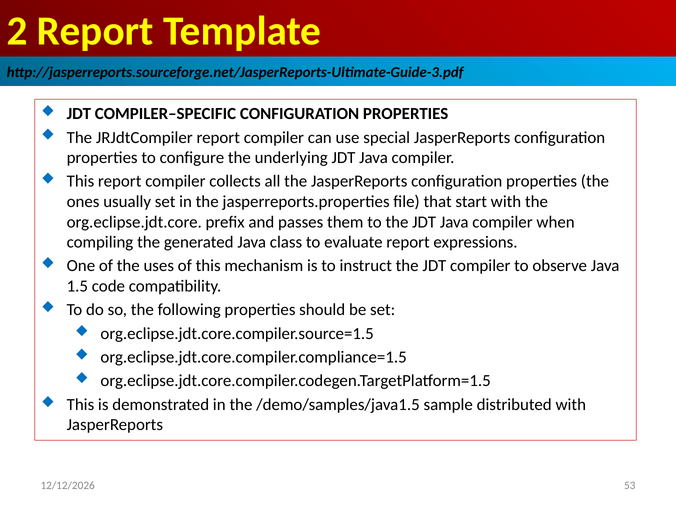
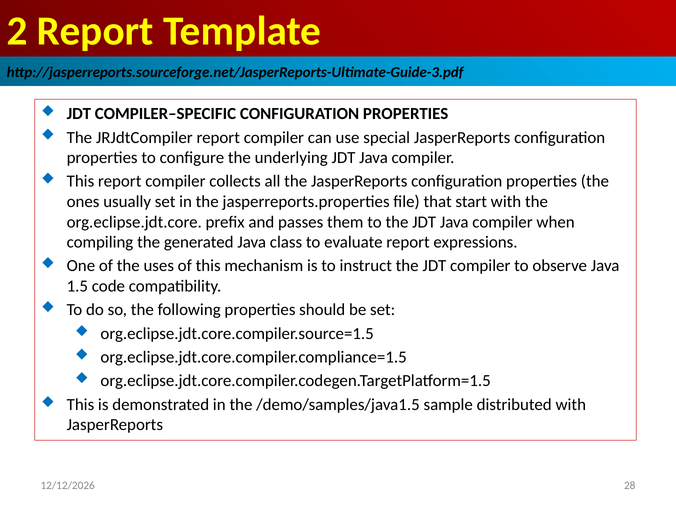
53: 53 -> 28
